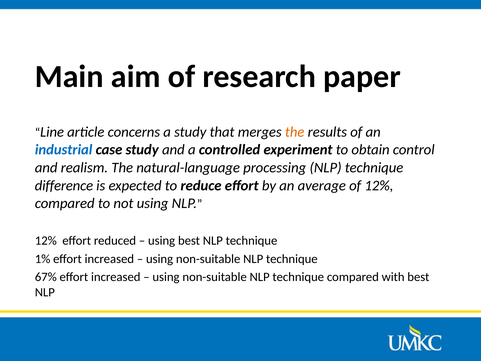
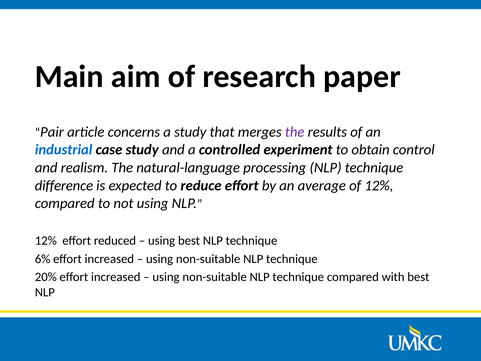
Line: Line -> Pair
the at (295, 132) colour: orange -> purple
1%: 1% -> 6%
67%: 67% -> 20%
